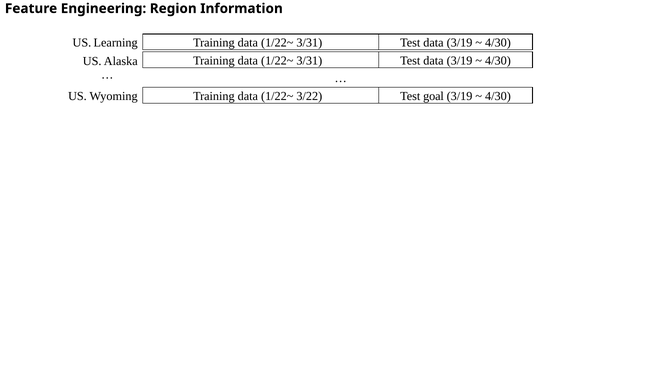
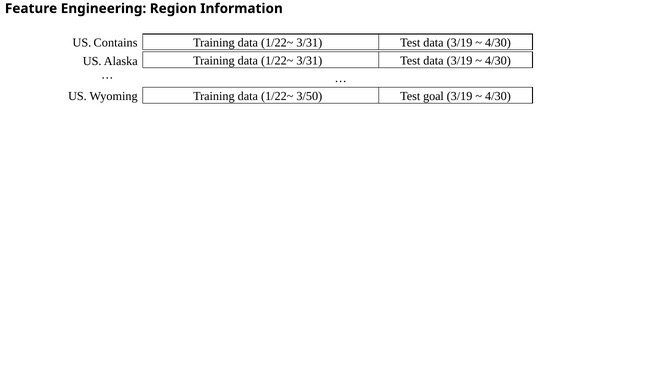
Learning: Learning -> Contains
3/22: 3/22 -> 3/50
